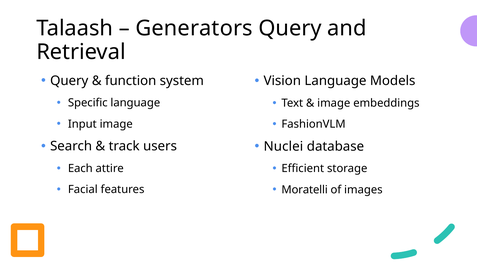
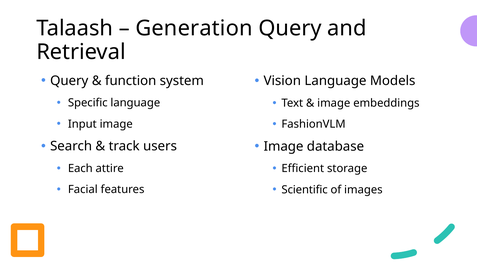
Generators: Generators -> Generation
Nuclei at (283, 147): Nuclei -> Image
Moratelli: Moratelli -> Scientific
